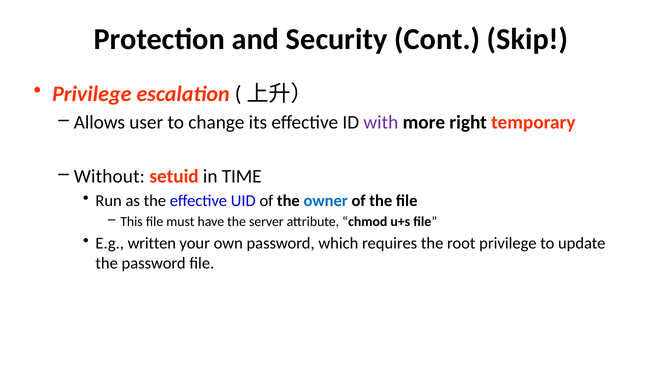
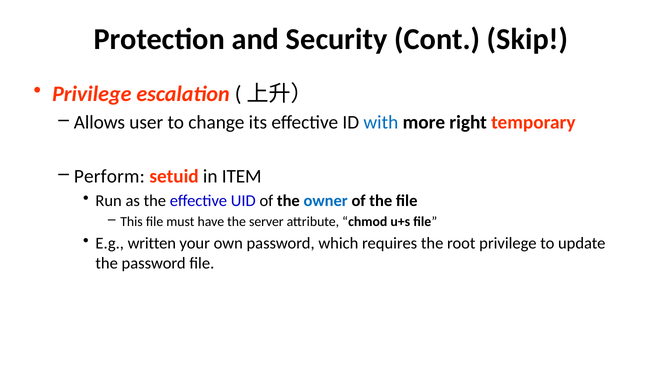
with colour: purple -> blue
Without: Without -> Perform
TIME: TIME -> ITEM
